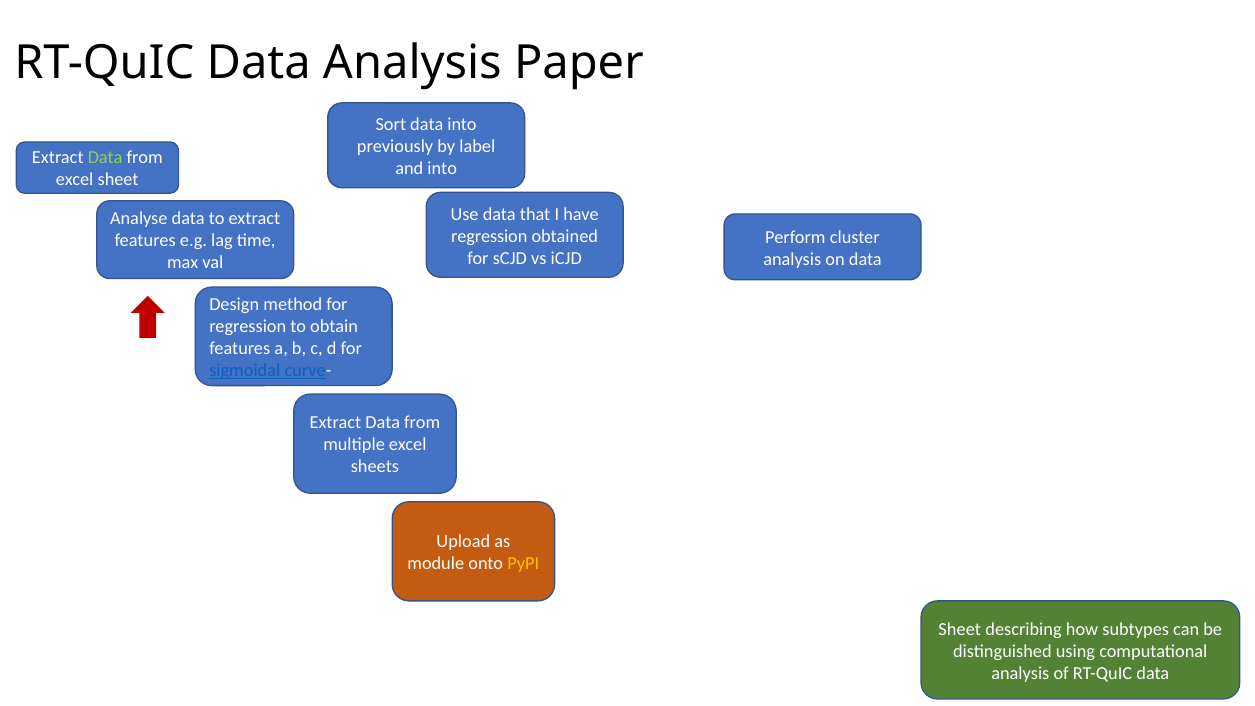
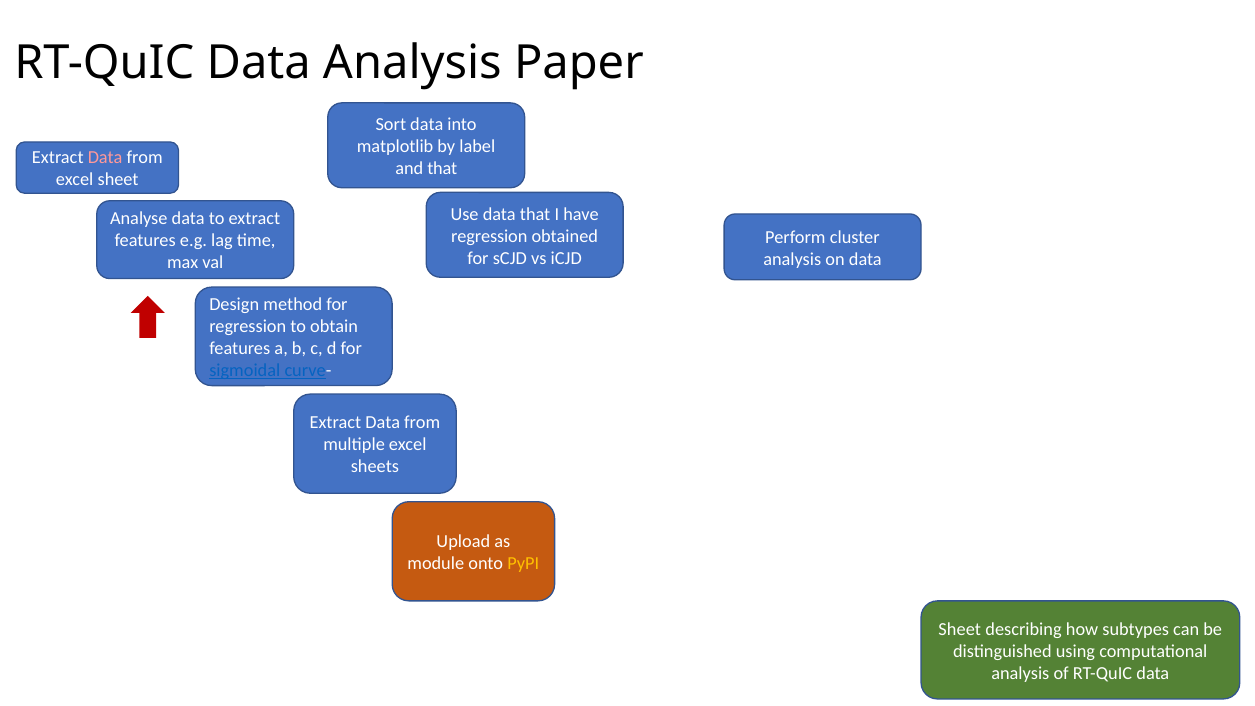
previously: previously -> matplotlib
Data at (105, 158) colour: light green -> pink
and into: into -> that
